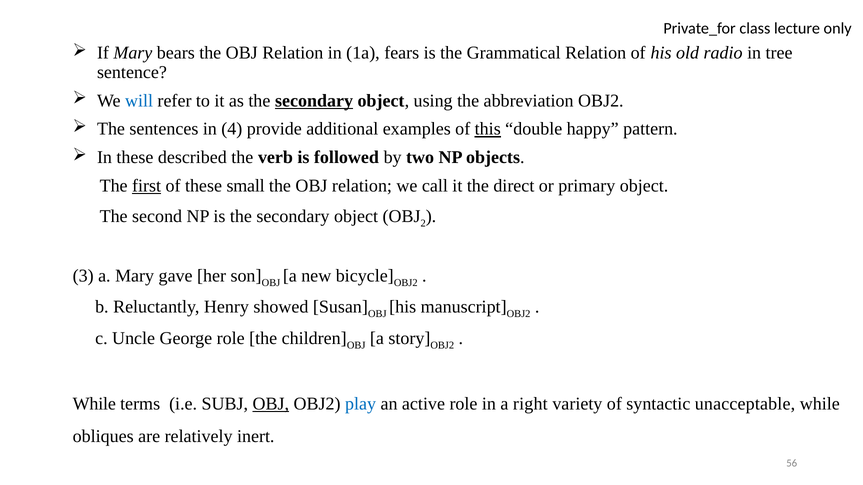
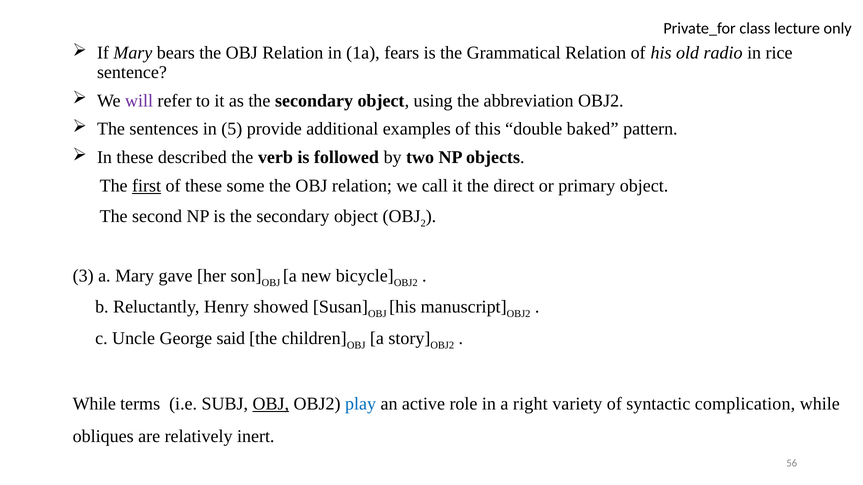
tree: tree -> rice
will colour: blue -> purple
secondary at (314, 101) underline: present -> none
4: 4 -> 5
this underline: present -> none
happy: happy -> baked
small: small -> some
George role: role -> said
unacceptable: unacceptable -> complication
